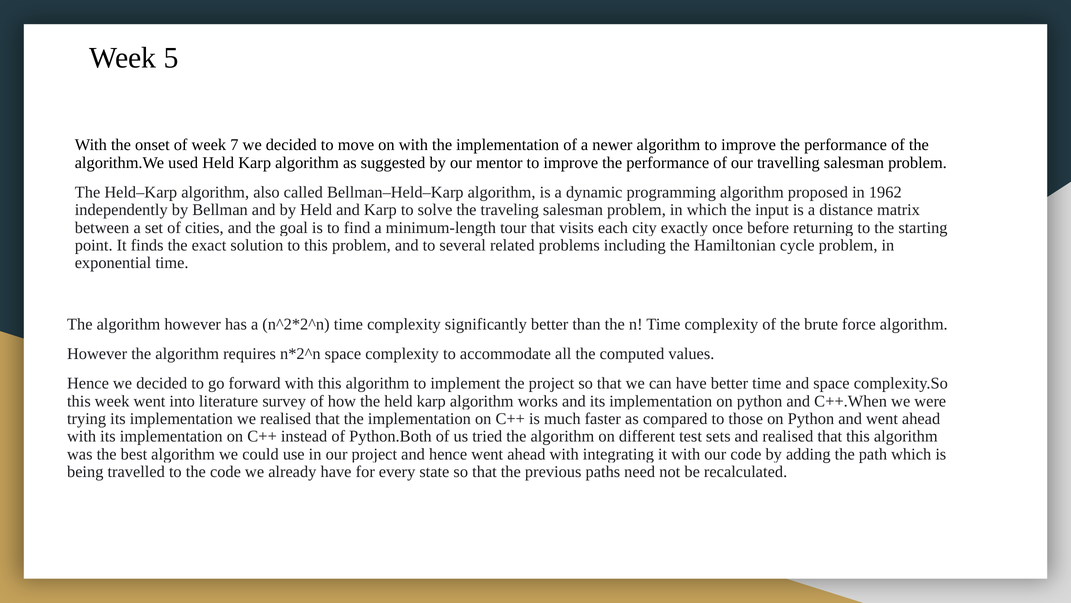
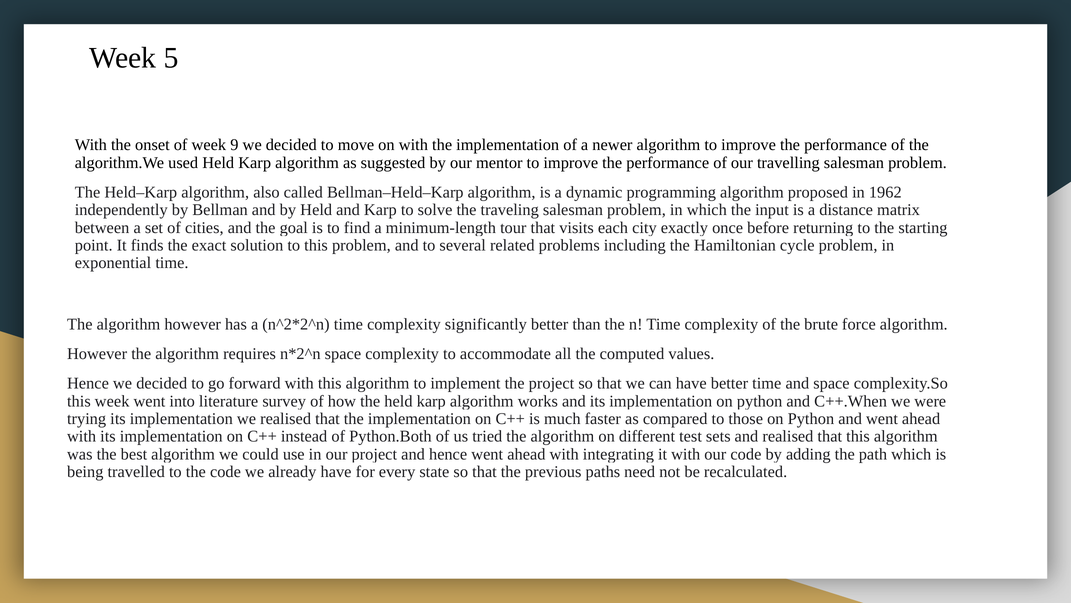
7: 7 -> 9
